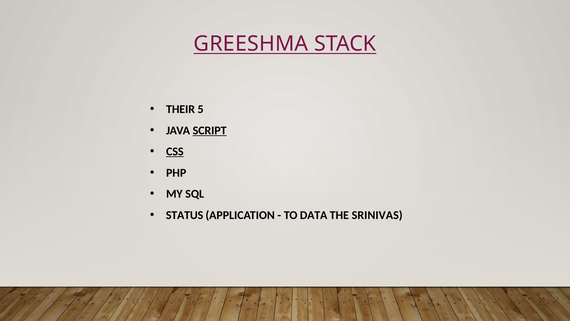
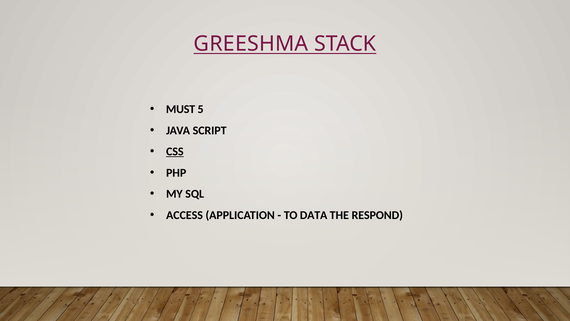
THEIR: THEIR -> MUST
SCRIPT underline: present -> none
STATUS: STATUS -> ACCESS
SRINIVAS: SRINIVAS -> RESPOND
